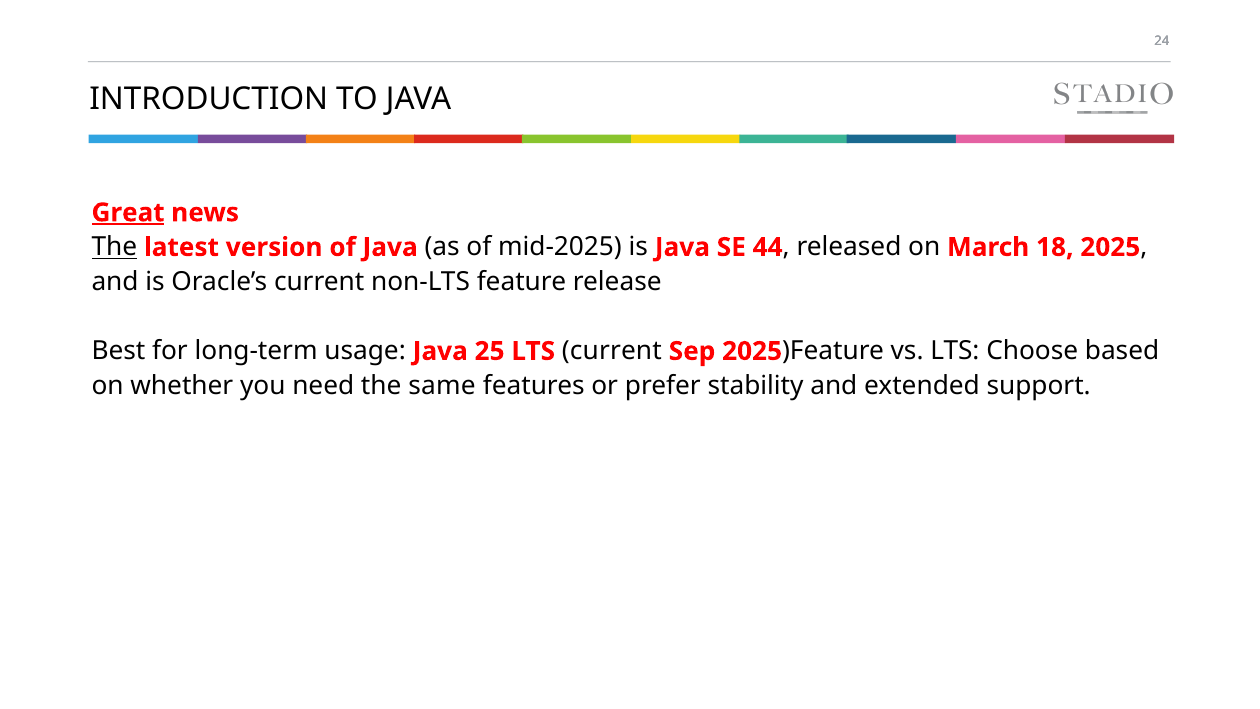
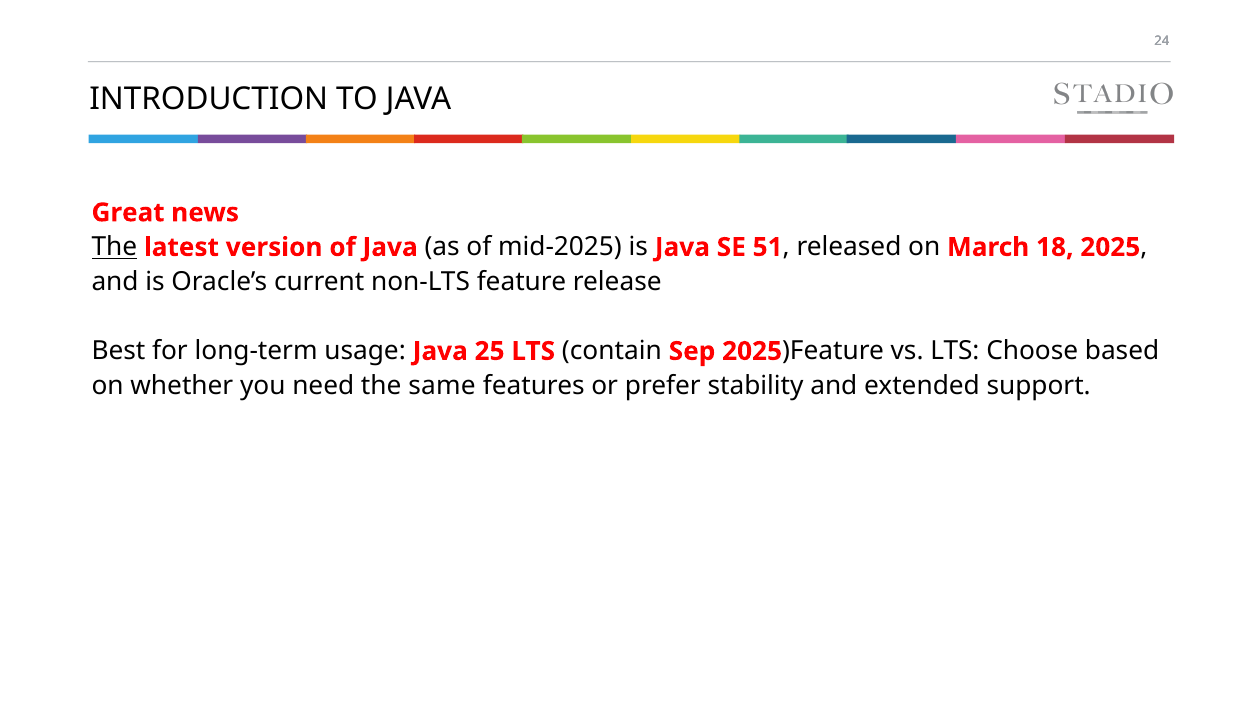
Great underline: present -> none
44: 44 -> 51
LTS current: current -> contain
